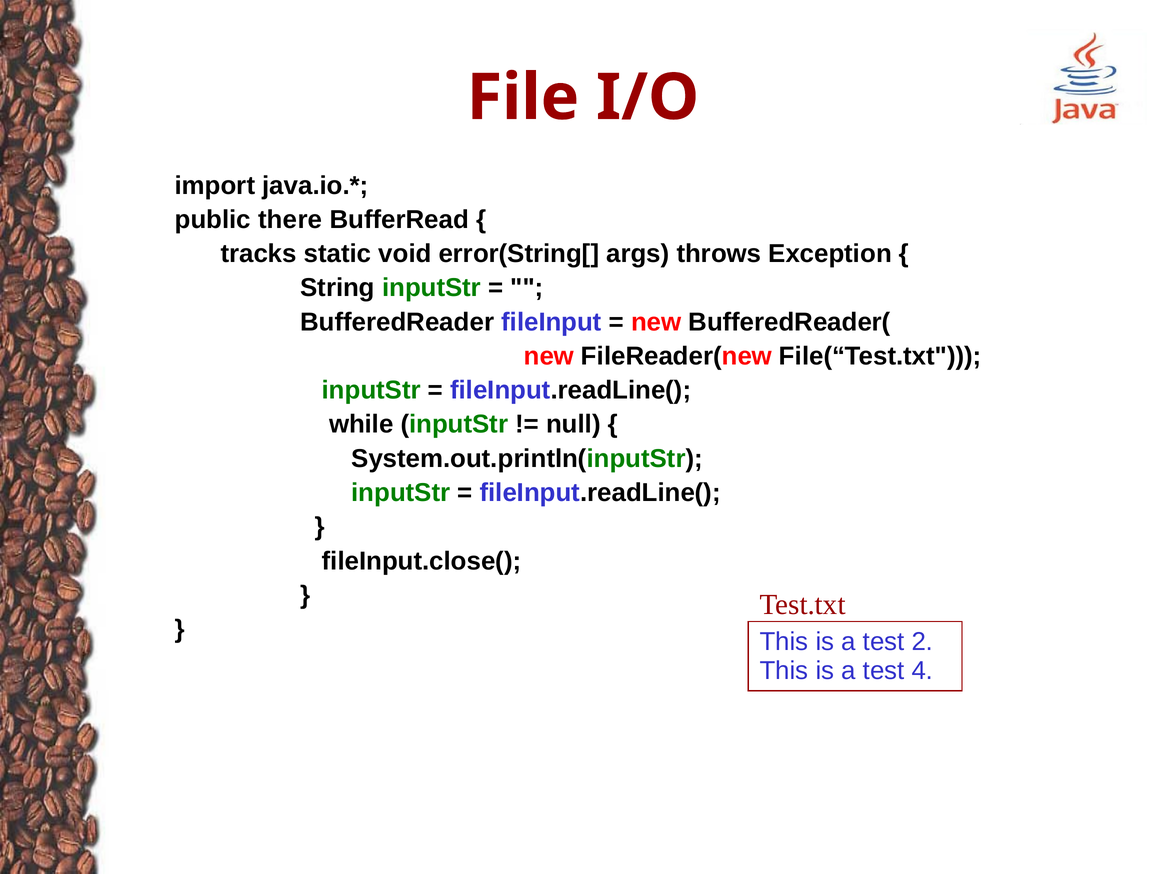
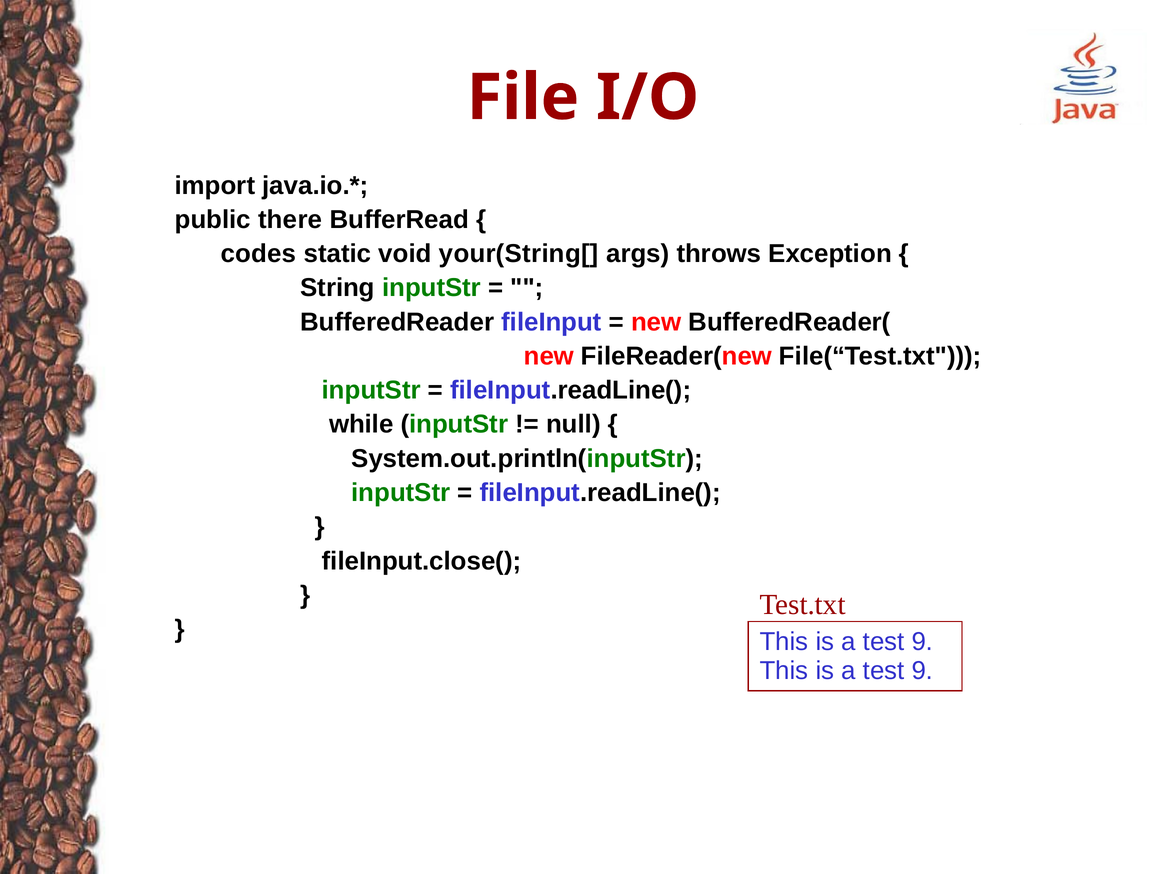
tracks: tracks -> codes
error(String[: error(String[ -> your(String[
2 at (922, 642): 2 -> 9
4 at (922, 671): 4 -> 9
